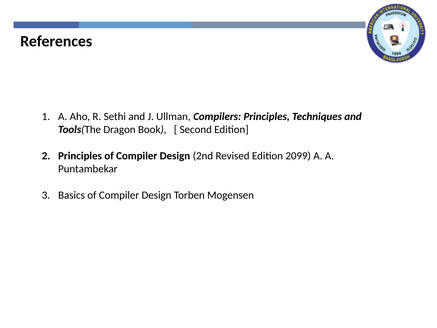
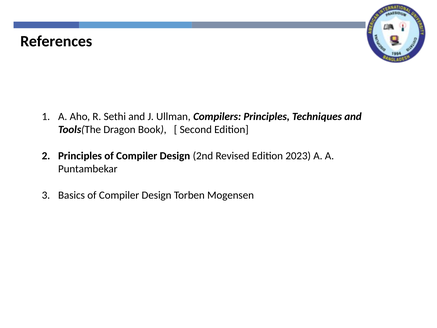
2099: 2099 -> 2023
